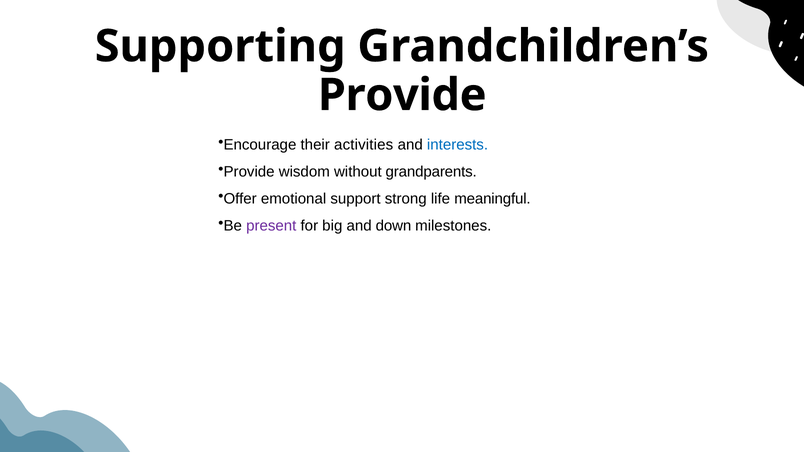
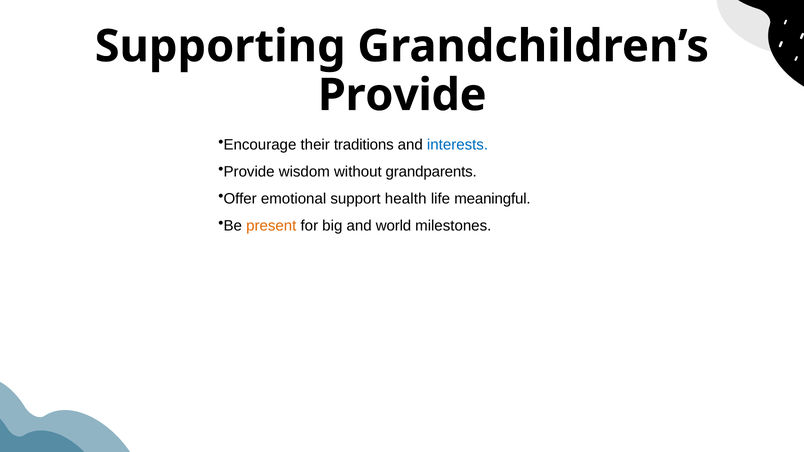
activities: activities -> traditions
strong: strong -> health
present colour: purple -> orange
down: down -> world
